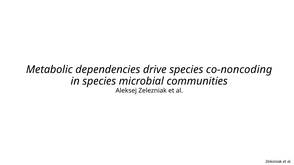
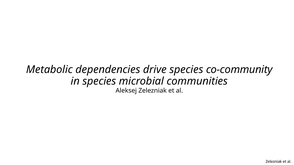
co-noncoding: co-noncoding -> co-community
